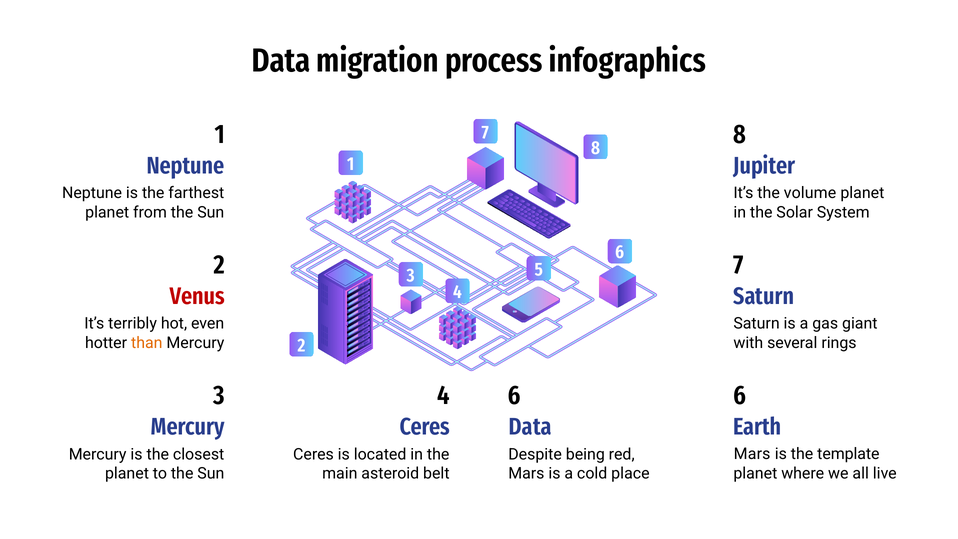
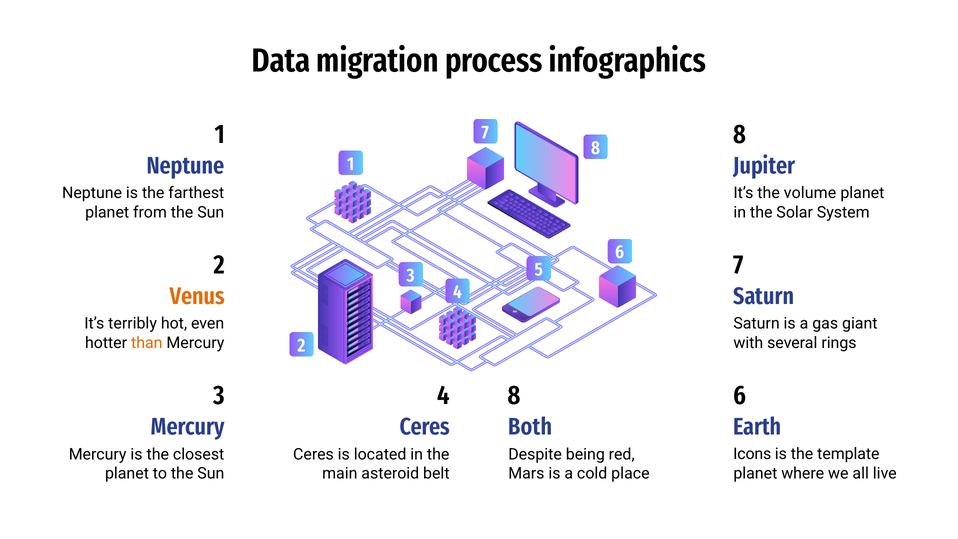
Venus colour: red -> orange
4 6: 6 -> 8
Data at (530, 427): Data -> Both
Mars at (752, 454): Mars -> Icons
